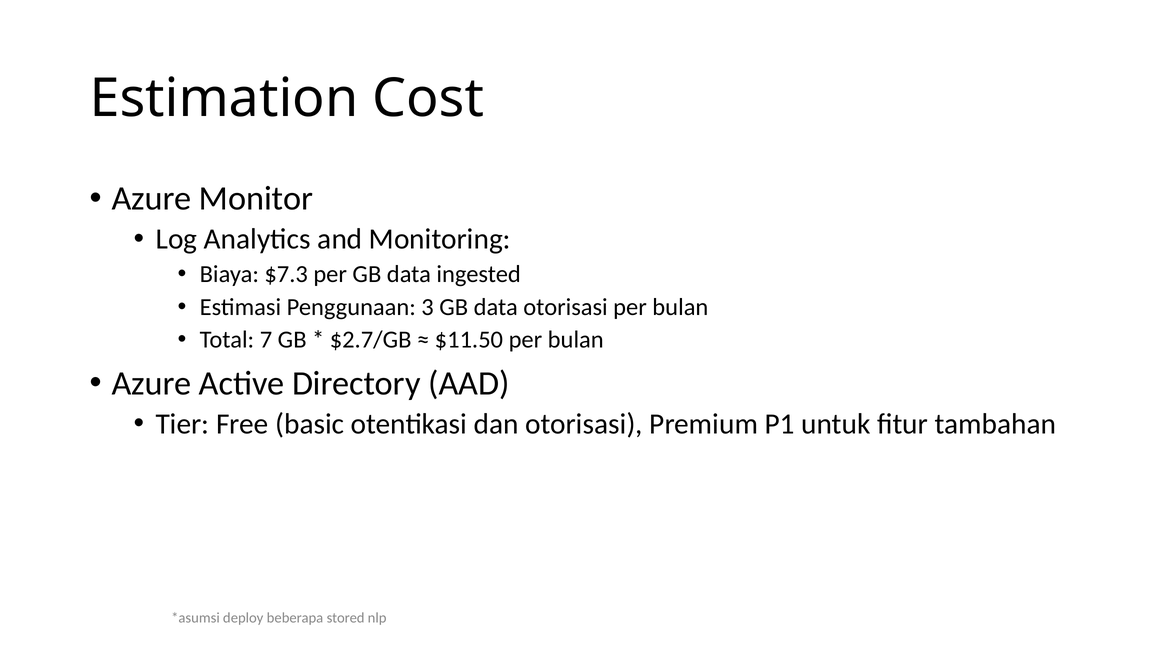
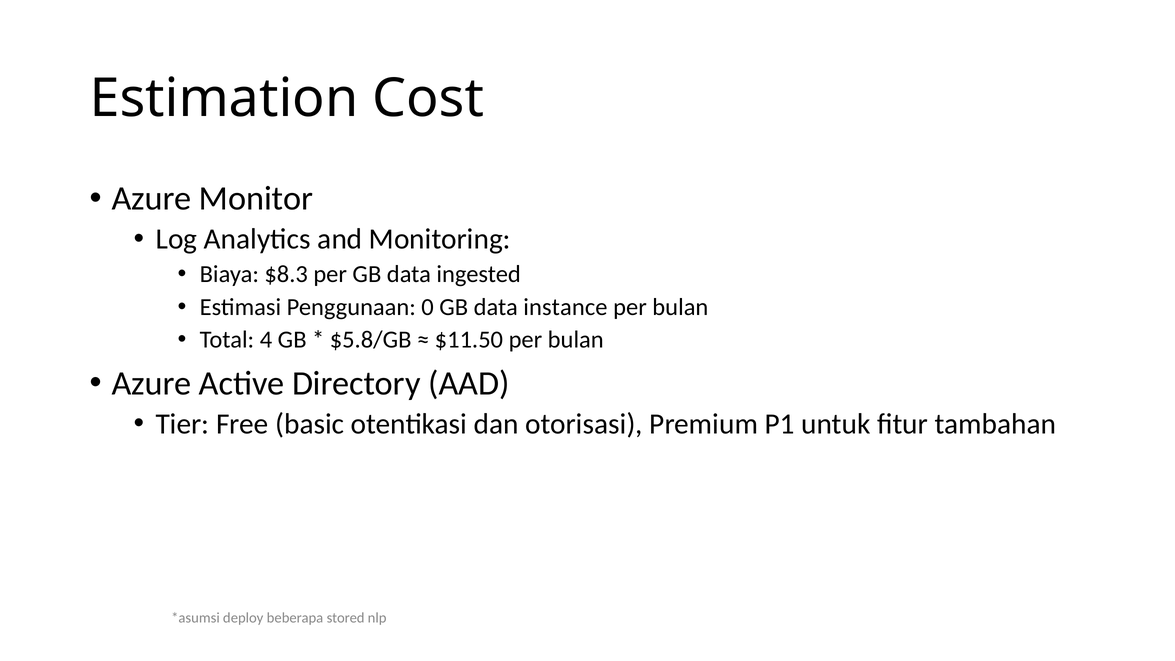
$7.3: $7.3 -> $8.3
3: 3 -> 0
data otorisasi: otorisasi -> instance
7: 7 -> 4
$2.7/GB: $2.7/GB -> $5.8/GB
